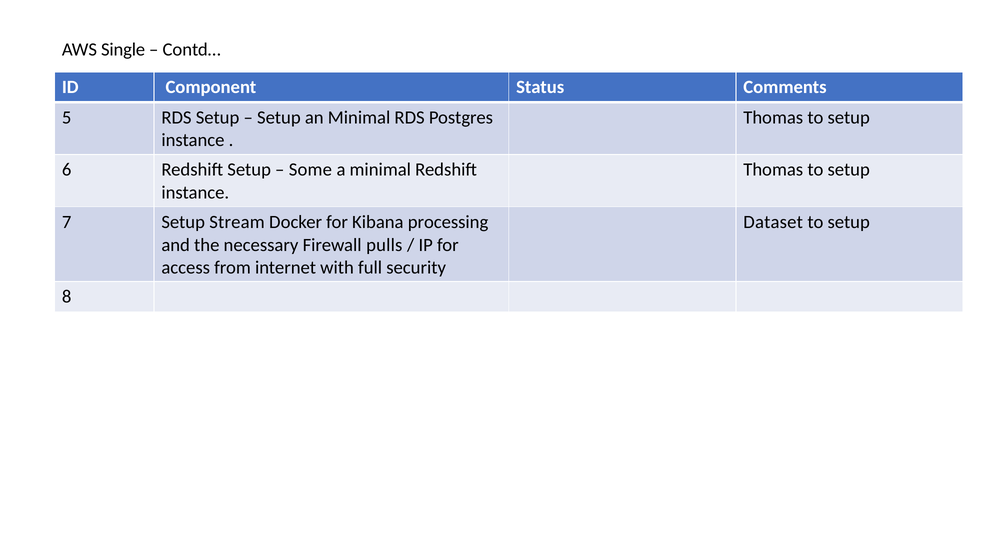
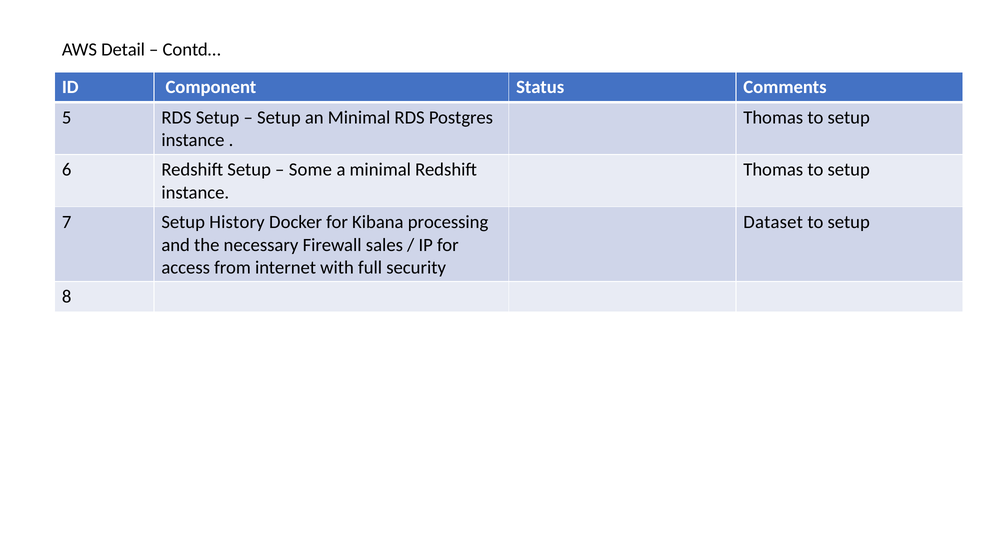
Single: Single -> Detail
Stream: Stream -> History
pulls: pulls -> sales
